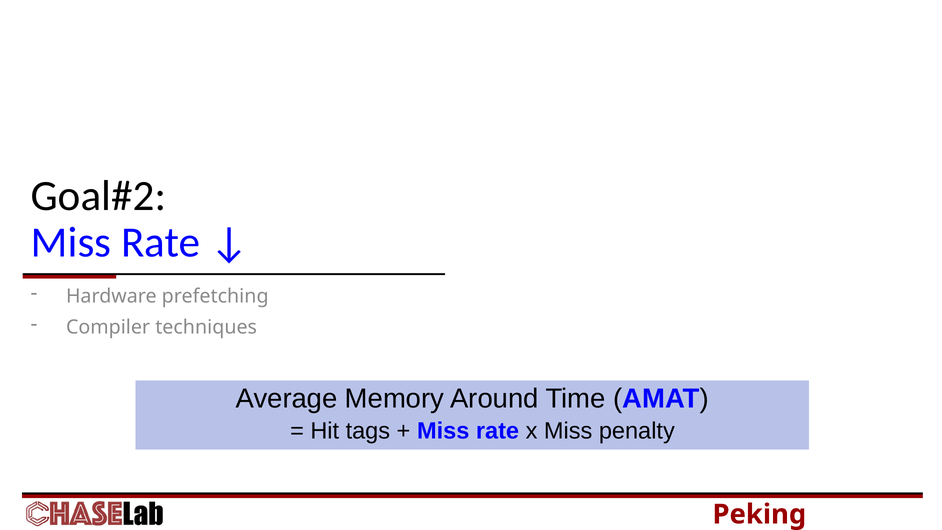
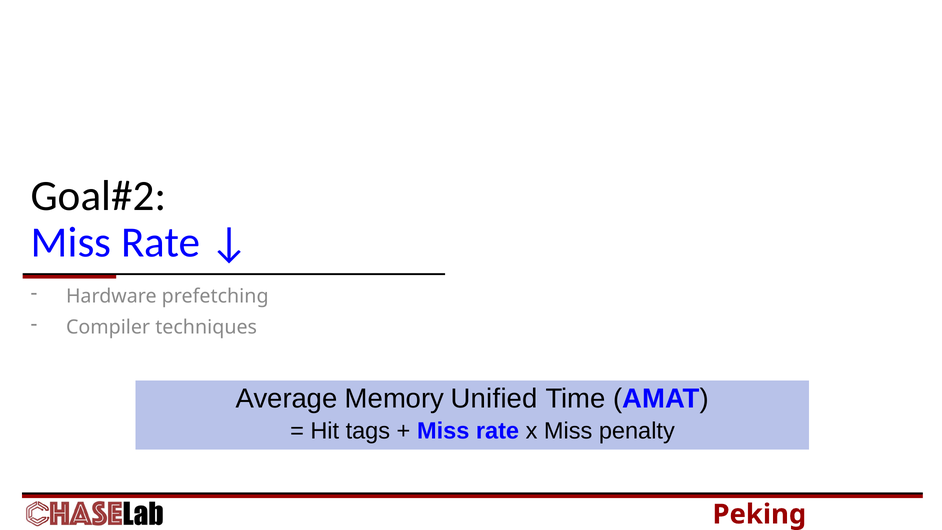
Around: Around -> Unified
